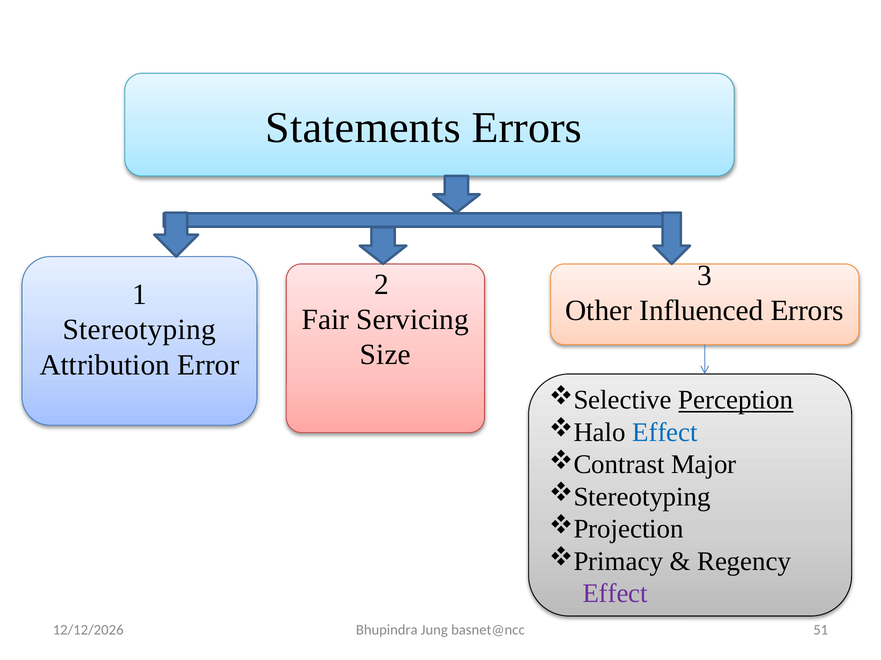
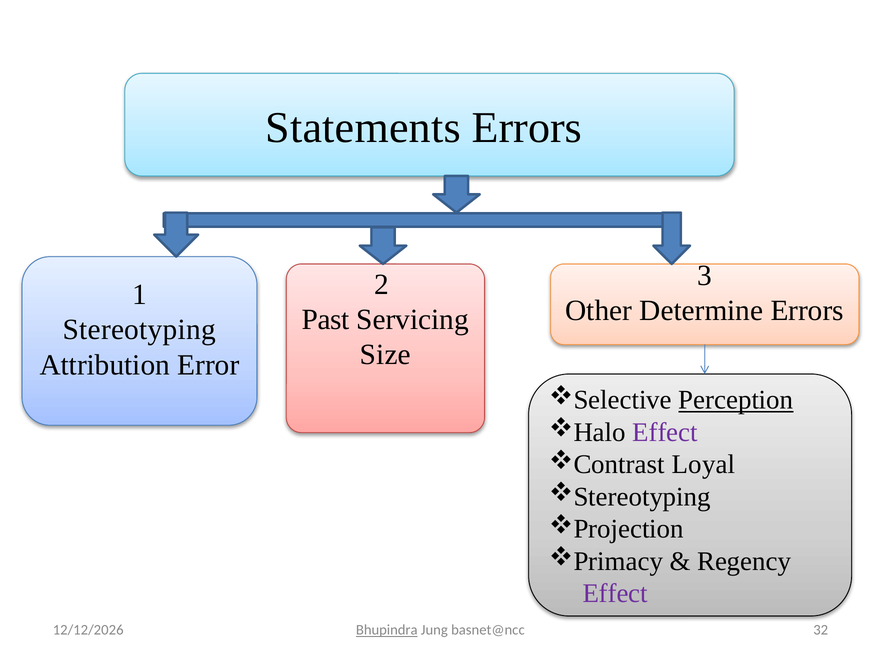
Influenced: Influenced -> Determine
Fair: Fair -> Past
Effect at (665, 433) colour: blue -> purple
Major: Major -> Loyal
Bhupindra underline: none -> present
51: 51 -> 32
